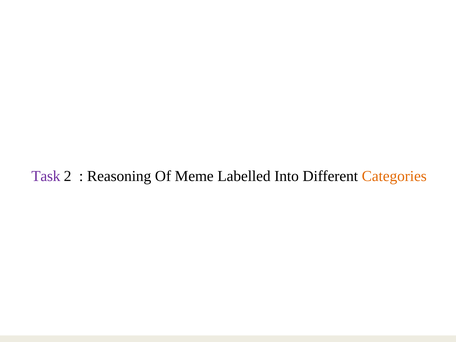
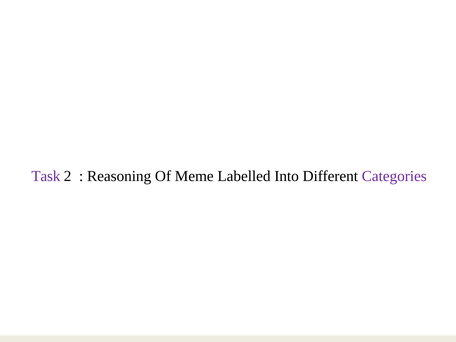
Categories colour: orange -> purple
